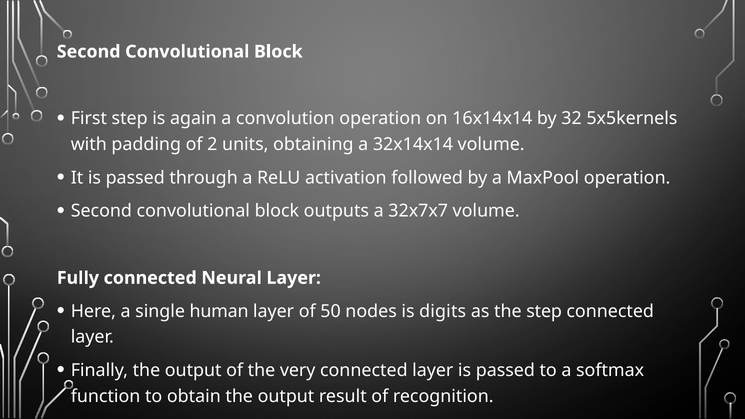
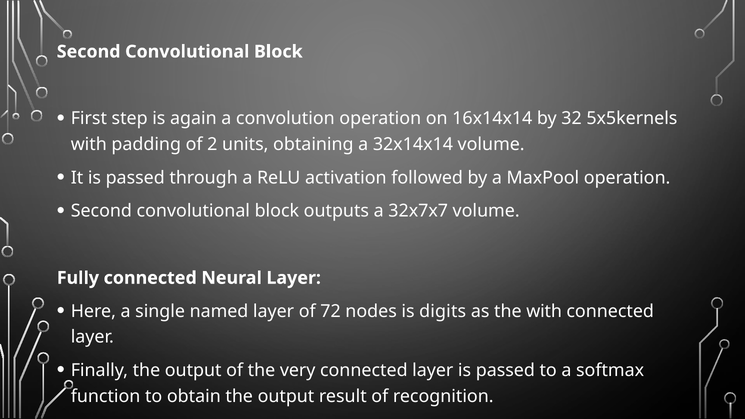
human: human -> named
50: 50 -> 72
the step: step -> with
